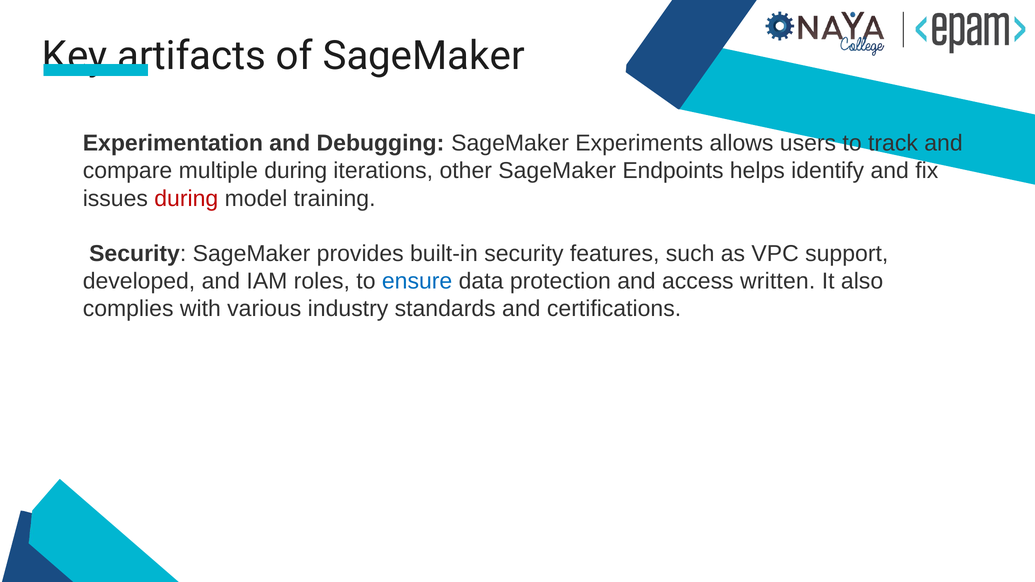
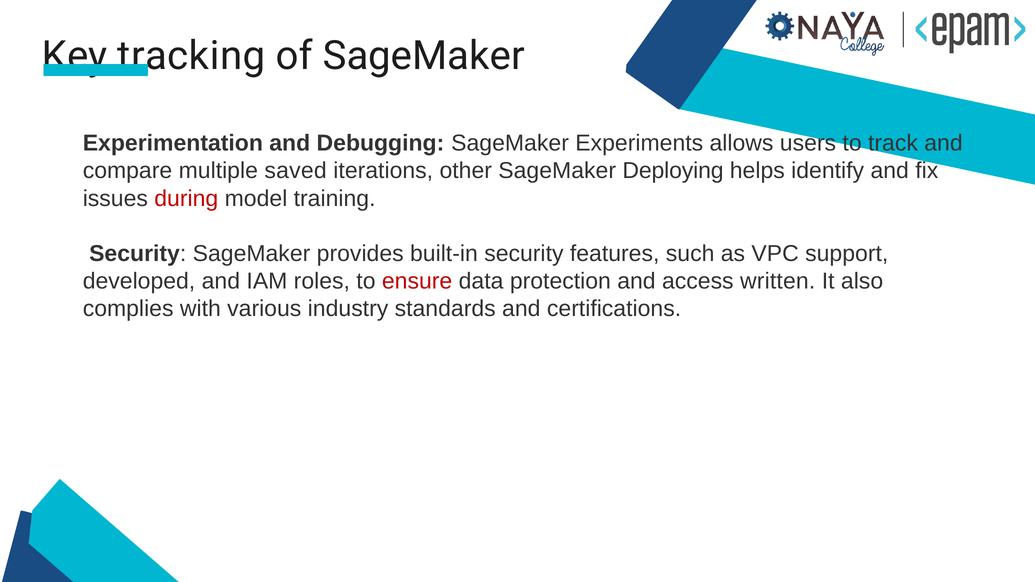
artifacts: artifacts -> tracking
multiple during: during -> saved
Endpoints: Endpoints -> Deploying
ensure colour: blue -> red
